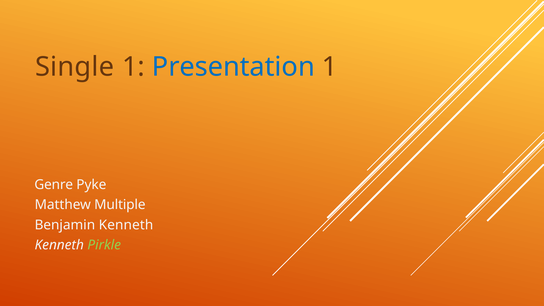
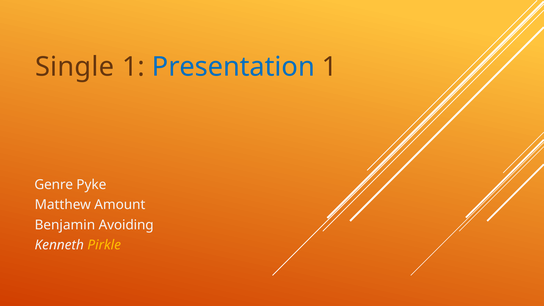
Multiple: Multiple -> Amount
Benjamin Kenneth: Kenneth -> Avoiding
Pirkle colour: light green -> yellow
